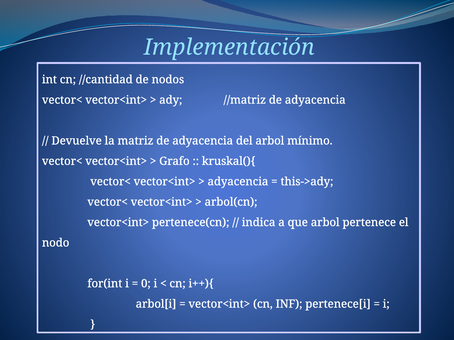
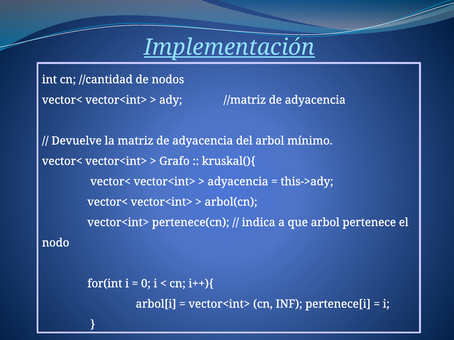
Implementación underline: none -> present
